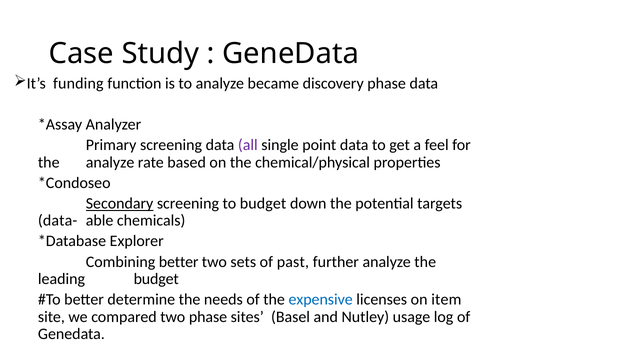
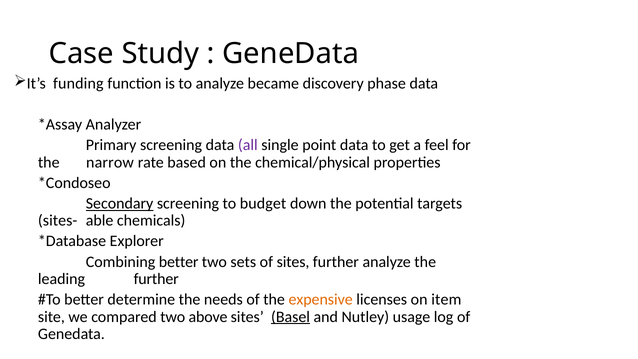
the analyze: analyze -> narrow
data-: data- -> sites-
of past: past -> sites
leading budget: budget -> further
expensive colour: blue -> orange
two phase: phase -> above
Basel underline: none -> present
